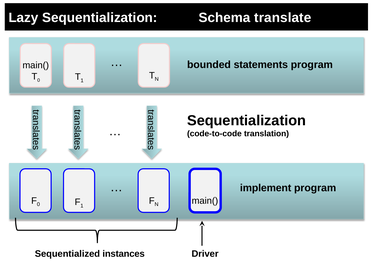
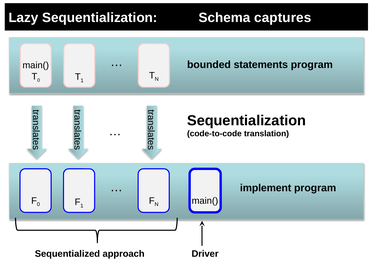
translate: translate -> captures
instances: instances -> approach
